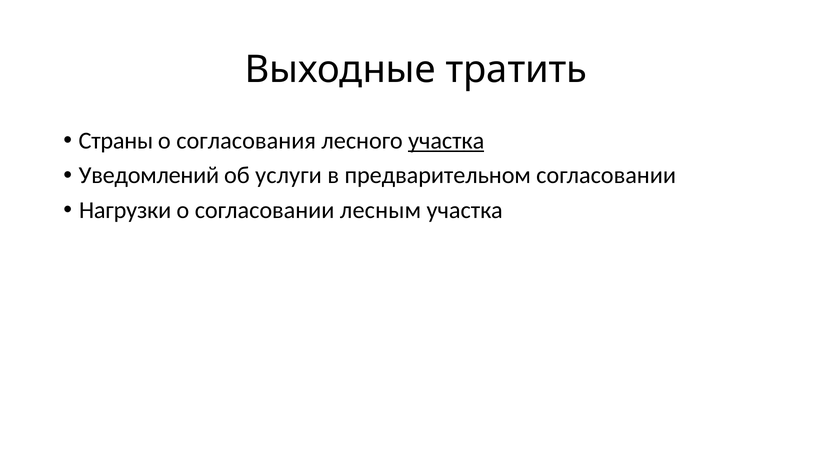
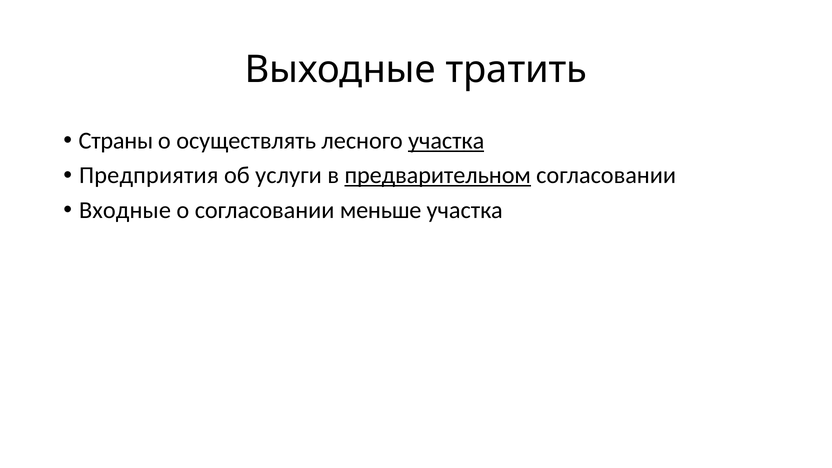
согласования: согласования -> осуществлять
Уведомлений: Уведомлений -> Предприятия
предварительном underline: none -> present
Нагрузки: Нагрузки -> Входные
лесным: лесным -> меньше
